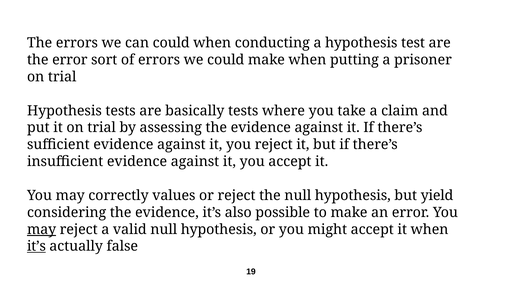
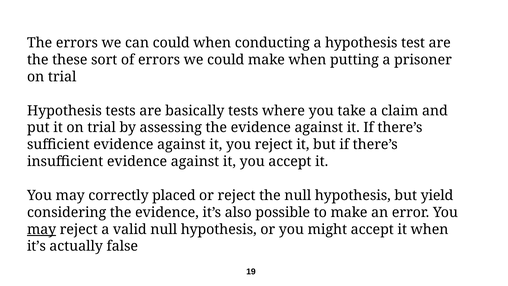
the error: error -> these
values: values -> placed
it’s at (36, 246) underline: present -> none
